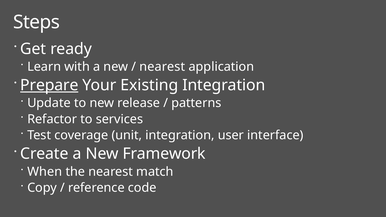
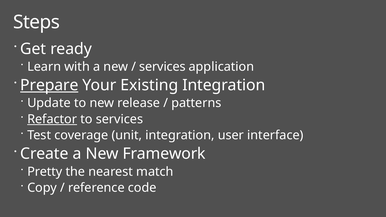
nearest at (162, 67): nearest -> services
Refactor underline: none -> present
When: When -> Pretty
